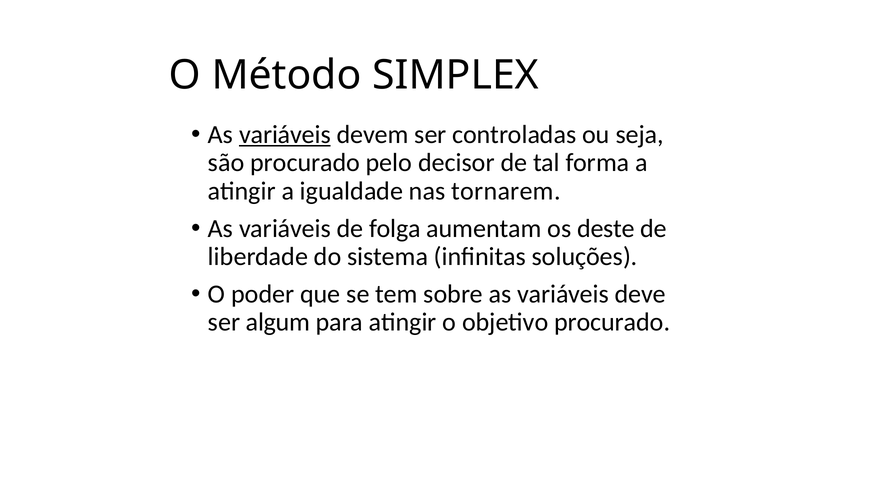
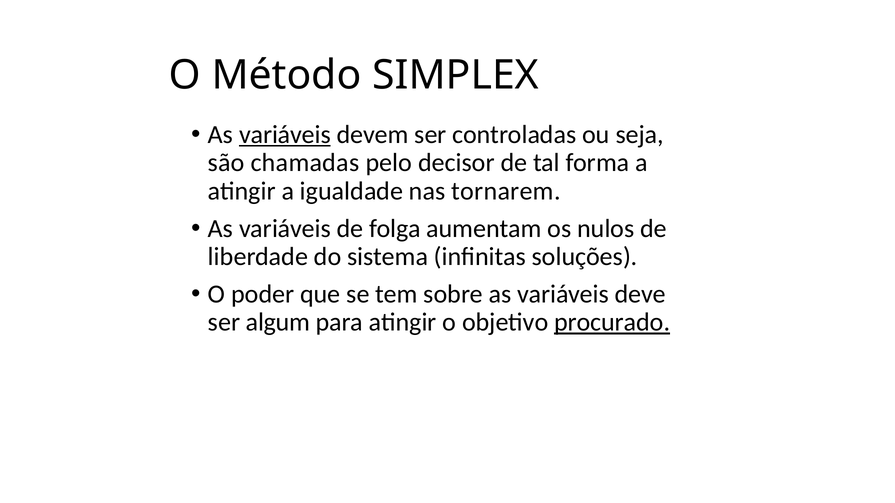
são procurado: procurado -> chamadas
deste: deste -> nulos
procurado at (612, 323) underline: none -> present
